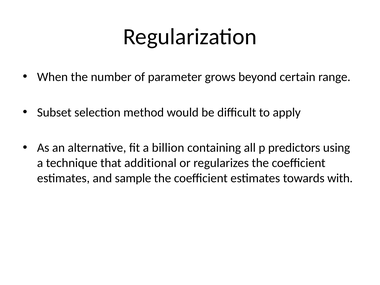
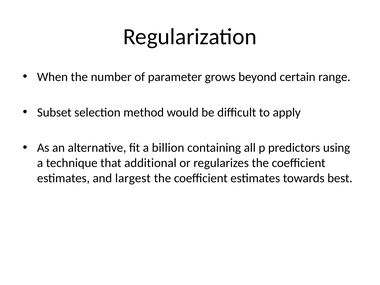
sample: sample -> largest
with: with -> best
